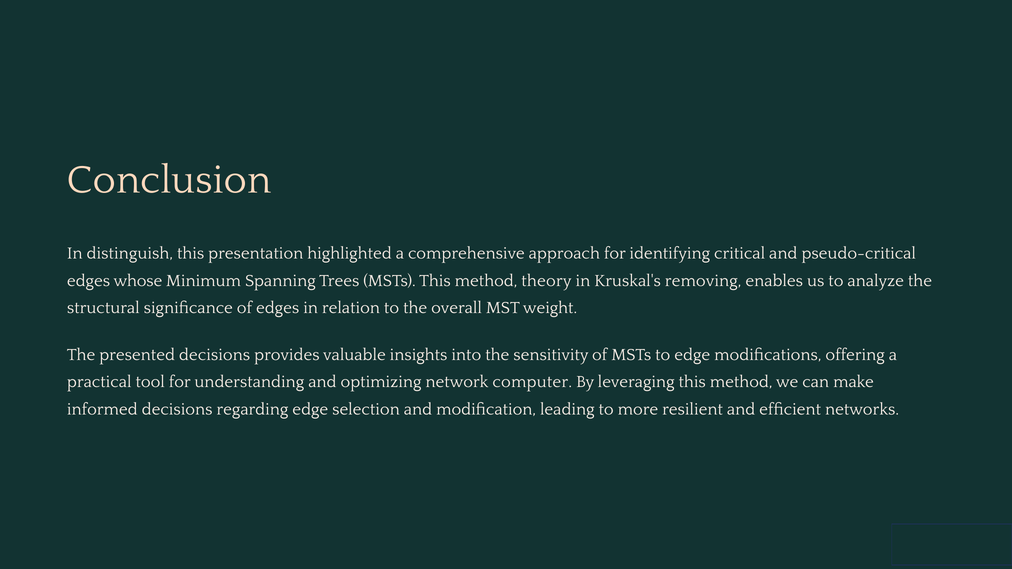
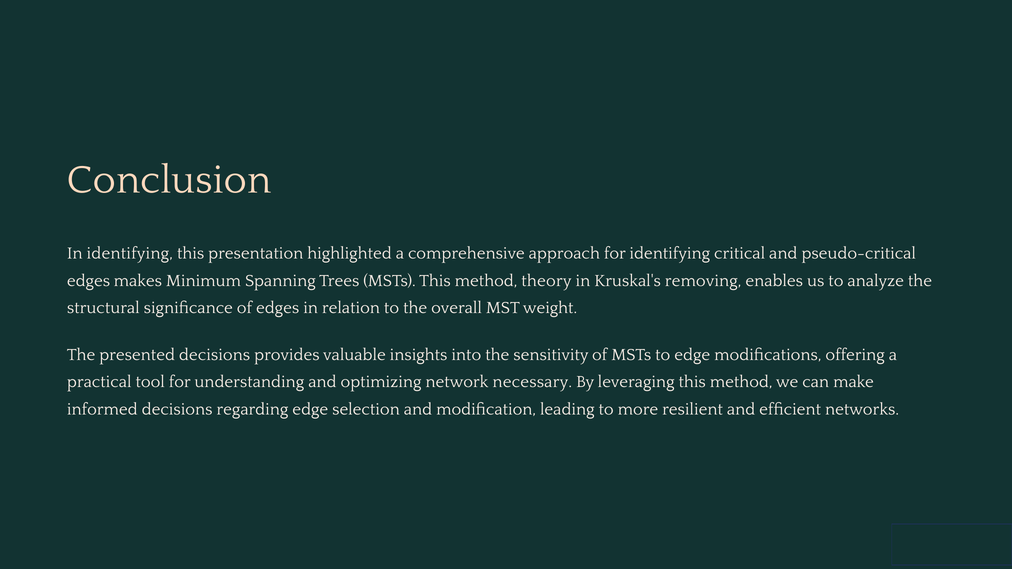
In distinguish: distinguish -> identifying
whose: whose -> makes
computer: computer -> necessary
